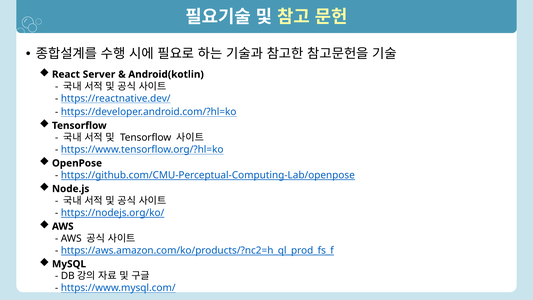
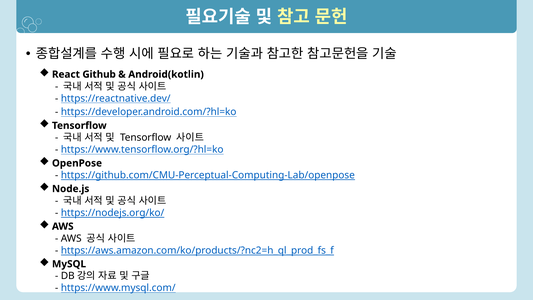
React Server: Server -> Github
